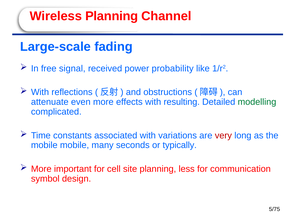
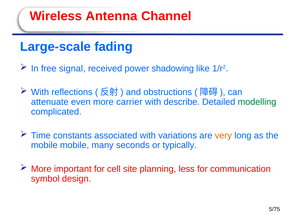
Wireless Planning: Planning -> Antenna
probability: probability -> shadowing
effects: effects -> carrier
resulting: resulting -> describe
very colour: red -> orange
